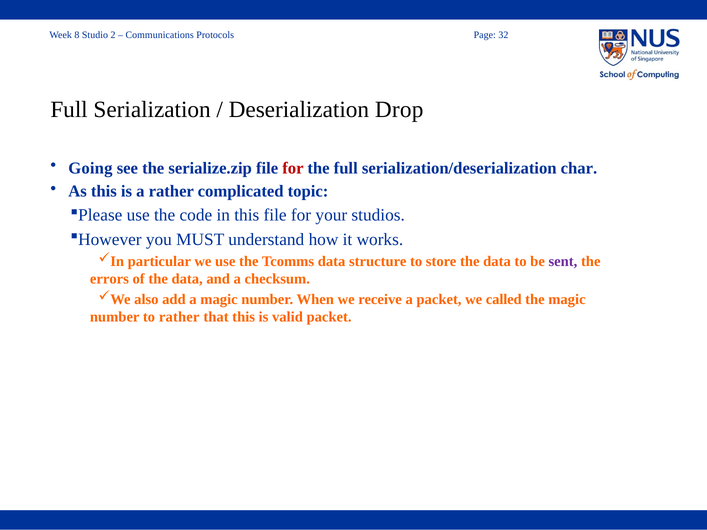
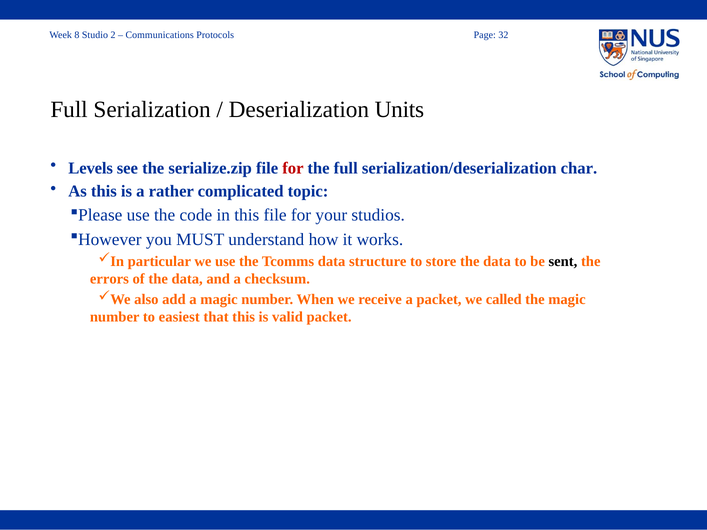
Drop: Drop -> Units
Going: Going -> Levels
sent colour: purple -> black
to rather: rather -> easiest
